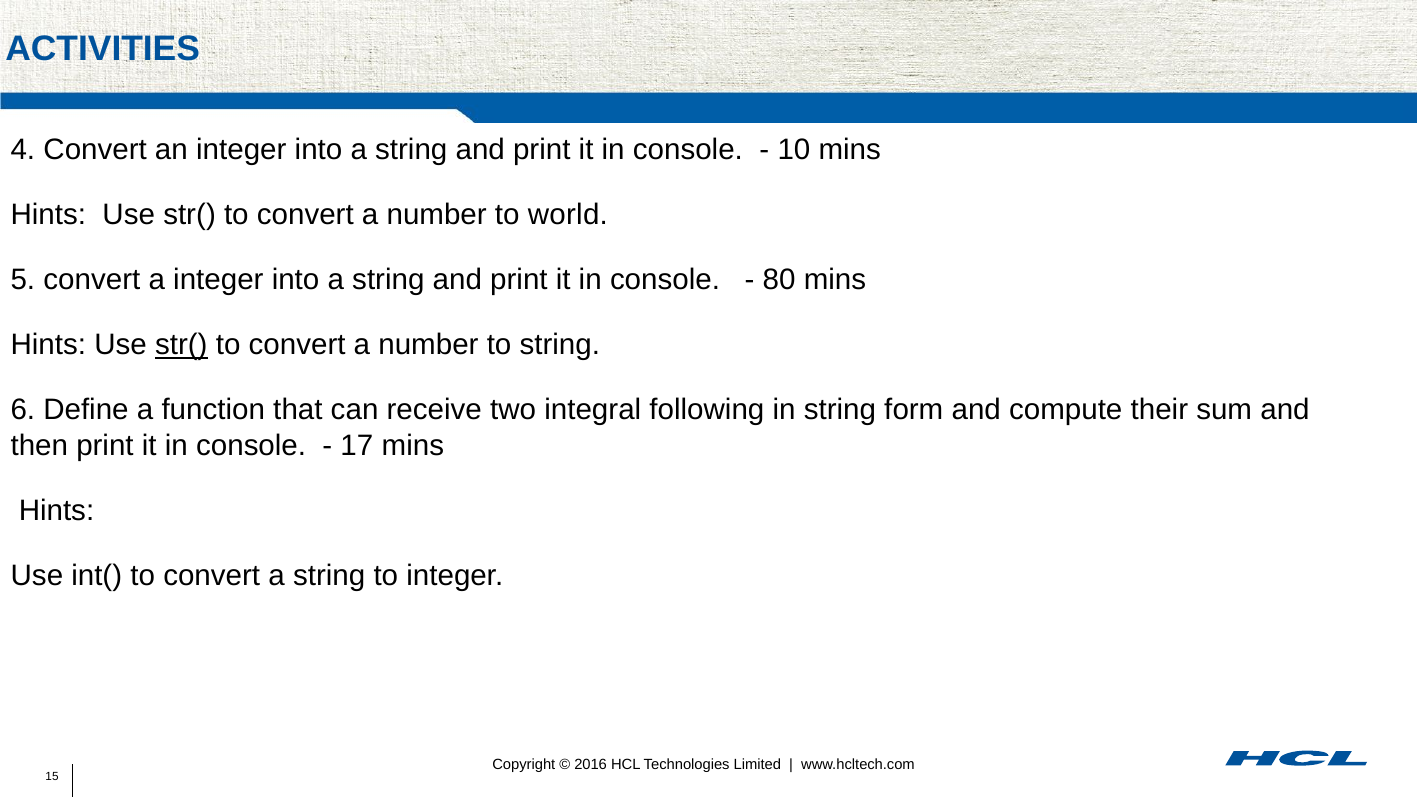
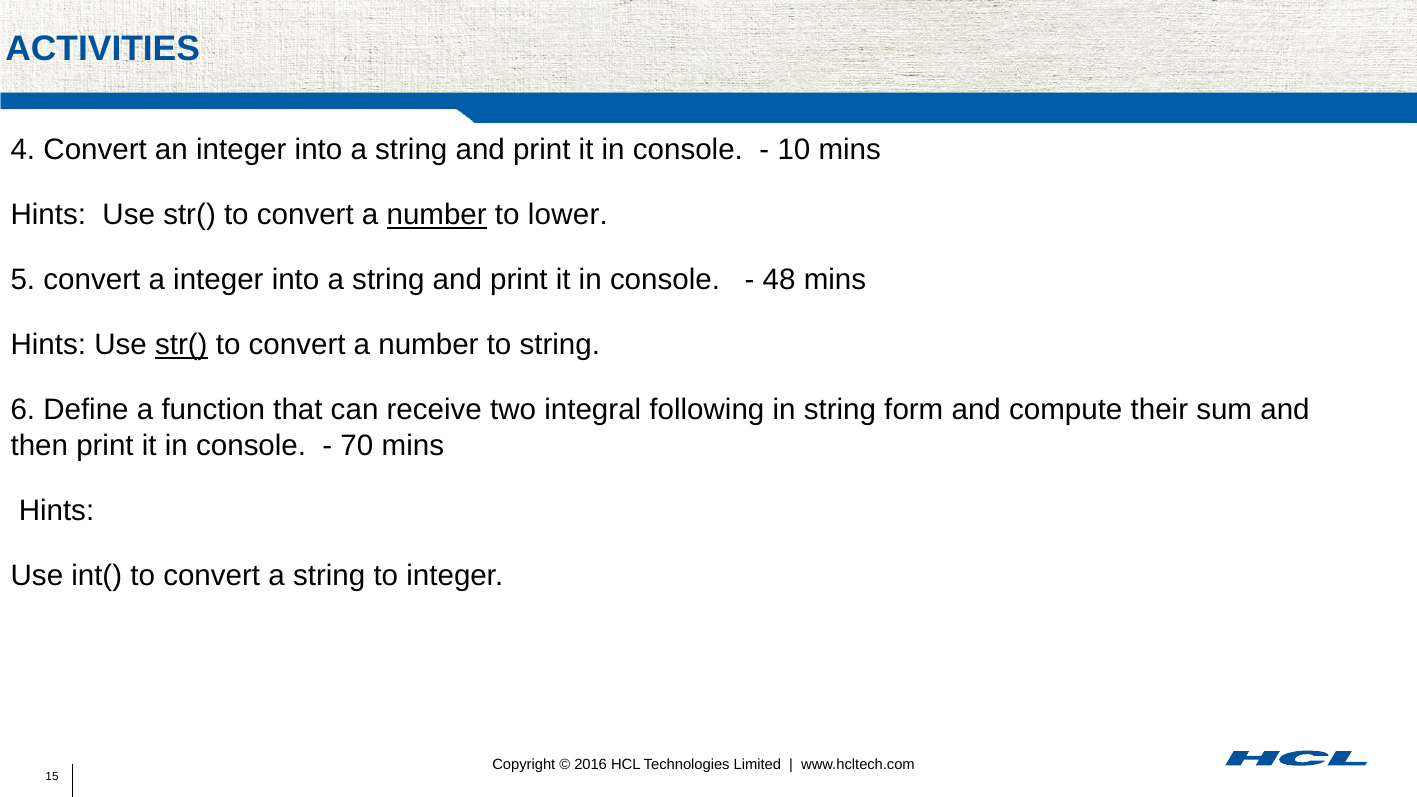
number at (437, 215) underline: none -> present
world: world -> lower
80: 80 -> 48
17: 17 -> 70
